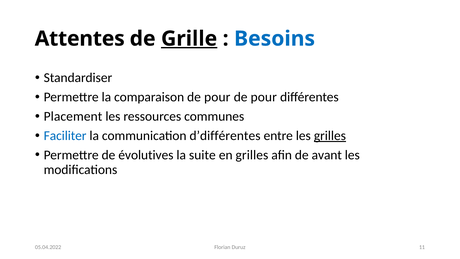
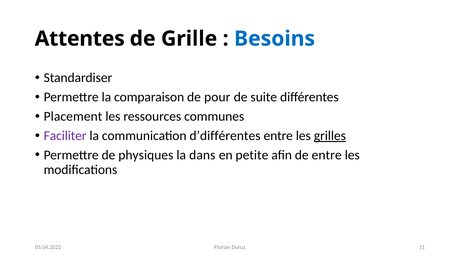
Grille underline: present -> none
pour at (264, 97): pour -> suite
Faciliter colour: blue -> purple
évolutives: évolutives -> physiques
suite: suite -> dans
en grilles: grilles -> petite
de avant: avant -> entre
